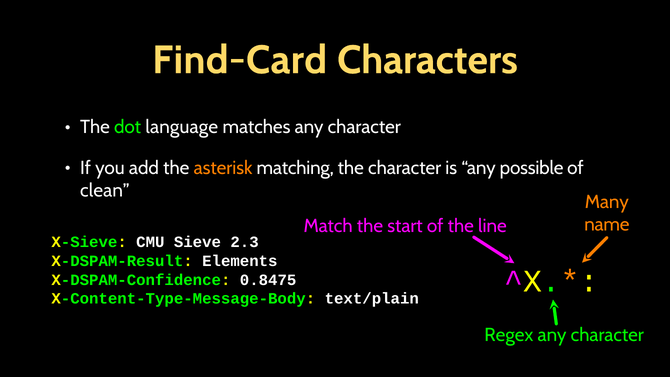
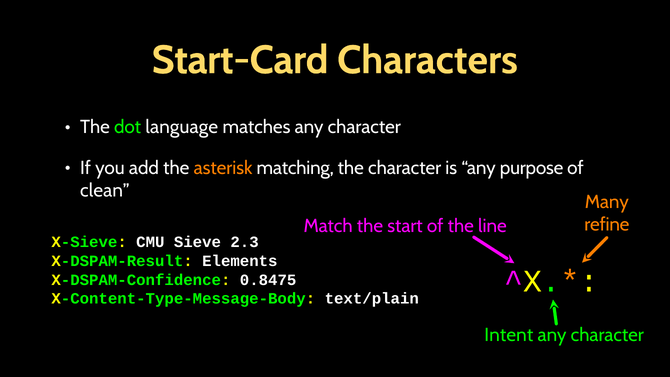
Find-Card: Find-Card -> Start-Card
possible: possible -> purpose
name: name -> refine
Regex: Regex -> Intent
